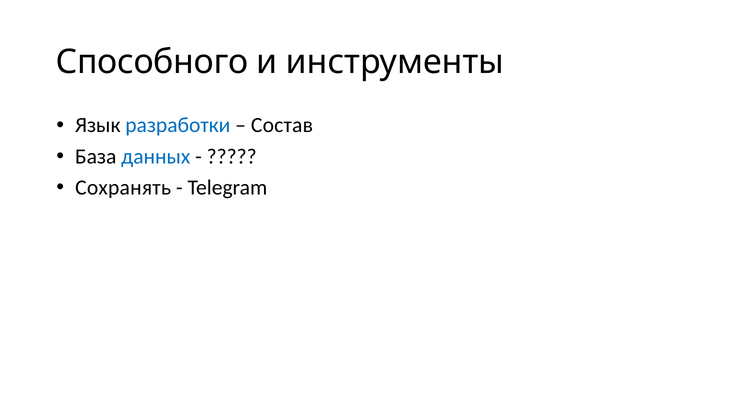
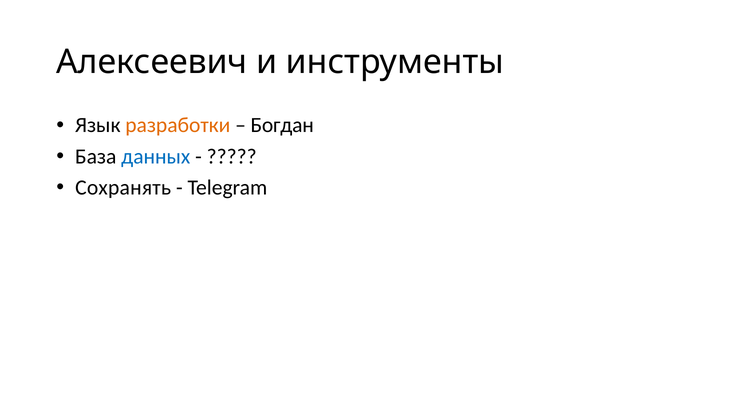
Способного: Способного -> Алексеевич
разработки colour: blue -> orange
Состав: Состав -> Богдан
